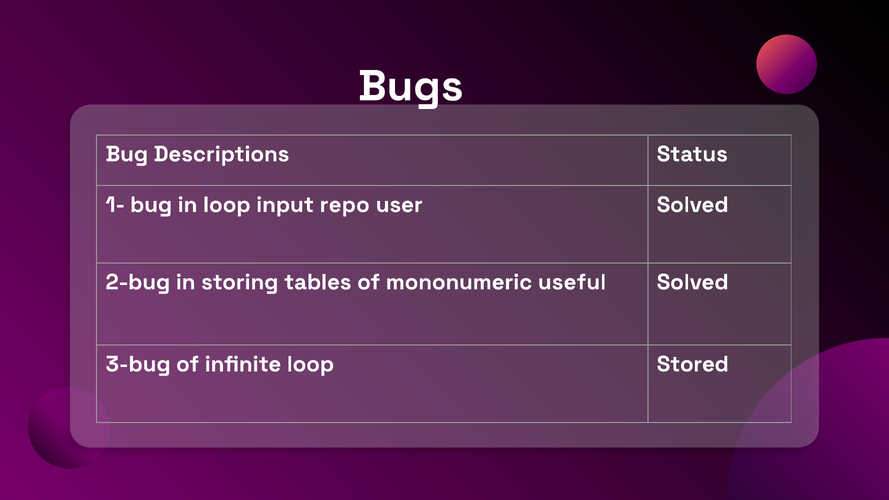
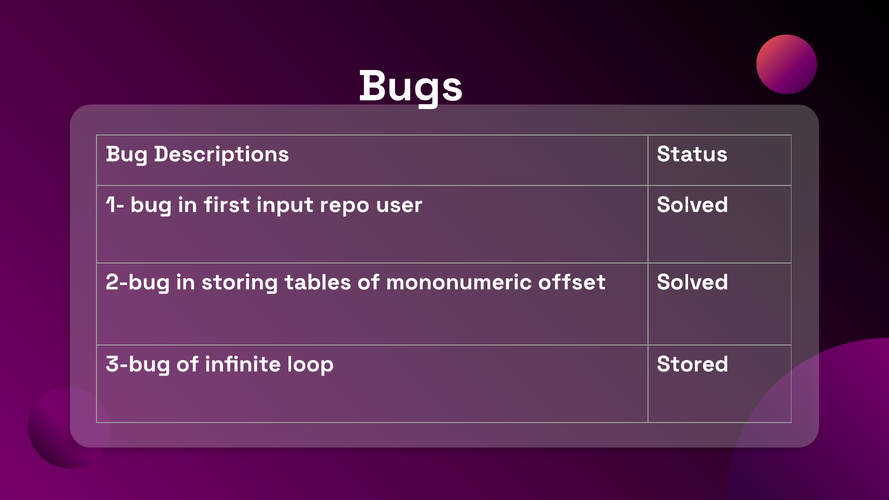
in loop: loop -> first
useful: useful -> offset
